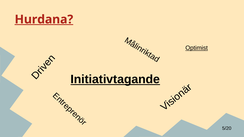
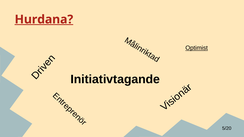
Initiativtagande underline: present -> none
